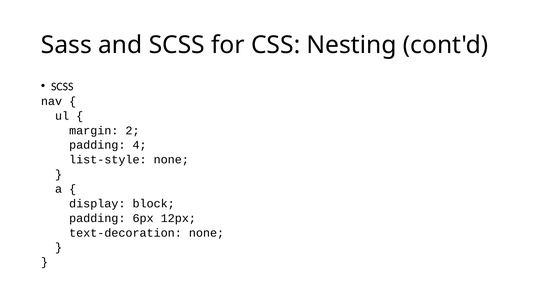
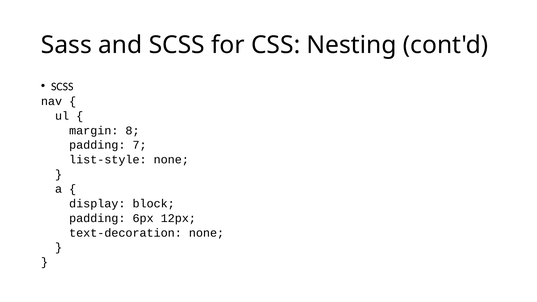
2: 2 -> 8
4: 4 -> 7
